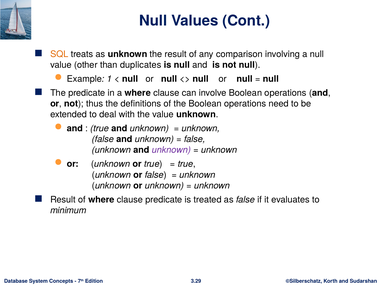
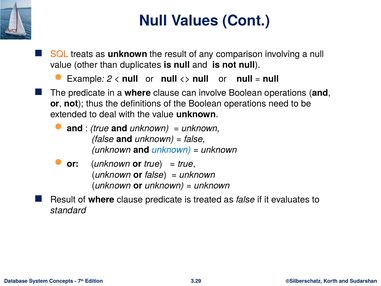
1: 1 -> 2
unknown at (171, 150) colour: purple -> blue
minimum: minimum -> standard
